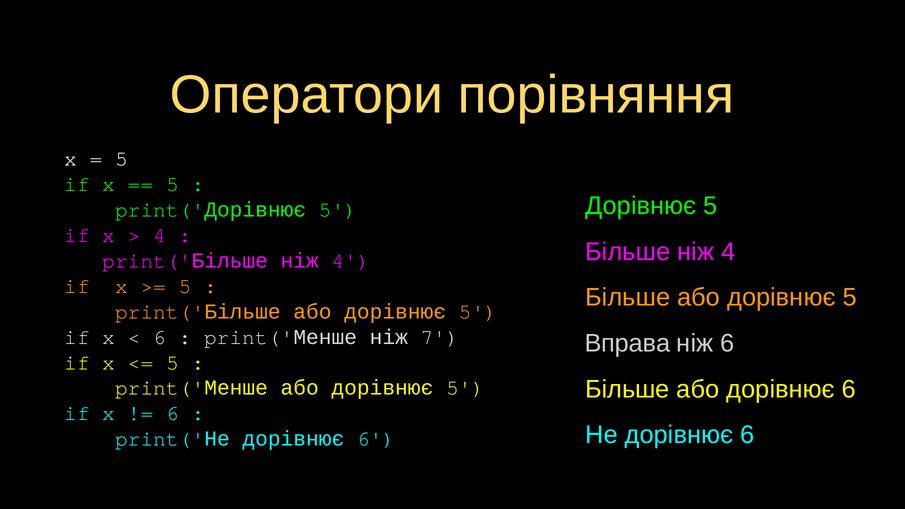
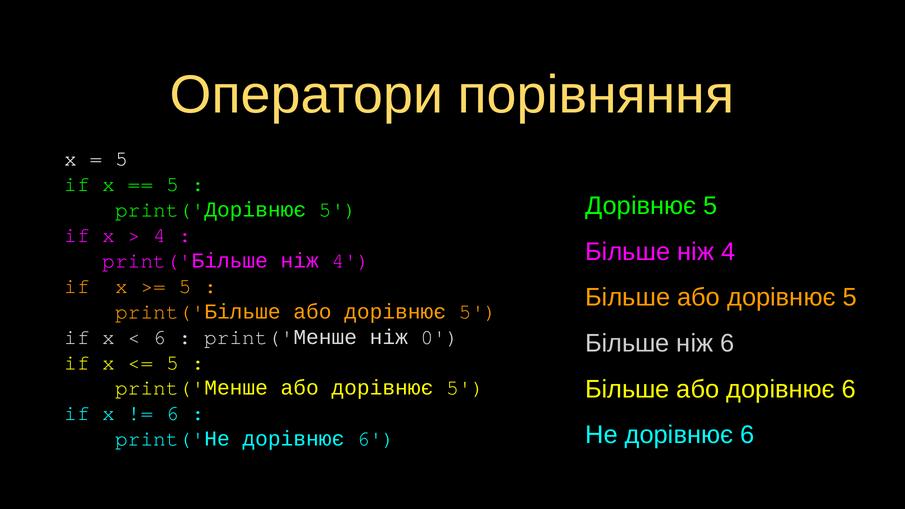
7: 7 -> 0
Вправа at (627, 343): Вправа -> Більше
